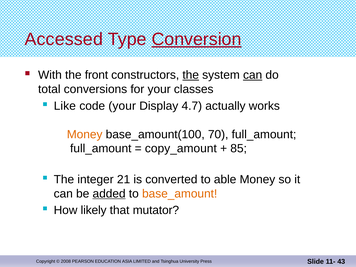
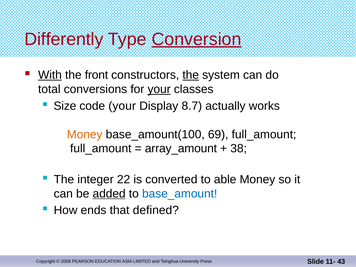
Accessed: Accessed -> Differently
With underline: none -> present
can at (253, 75) underline: present -> none
your at (159, 89) underline: none -> present
Like: Like -> Size
4.7: 4.7 -> 8.7
70: 70 -> 69
copy_amount: copy_amount -> array_amount
85: 85 -> 38
21: 21 -> 22
base_amount colour: orange -> blue
likely: likely -> ends
mutator: mutator -> defined
